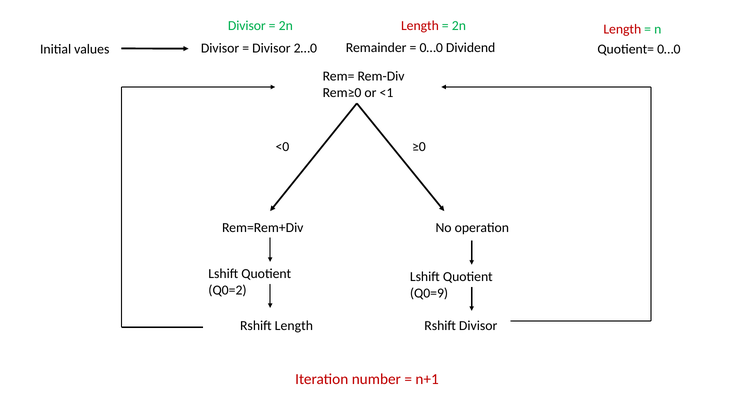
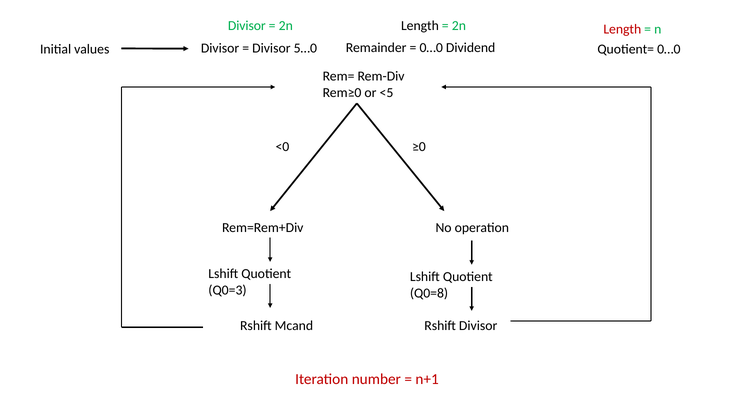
Length at (420, 26) colour: red -> black
2…0: 2…0 -> 5…0
<1: <1 -> <5
Q0=2: Q0=2 -> Q0=3
Q0=9: Q0=9 -> Q0=8
Rshift Length: Length -> Mcand
